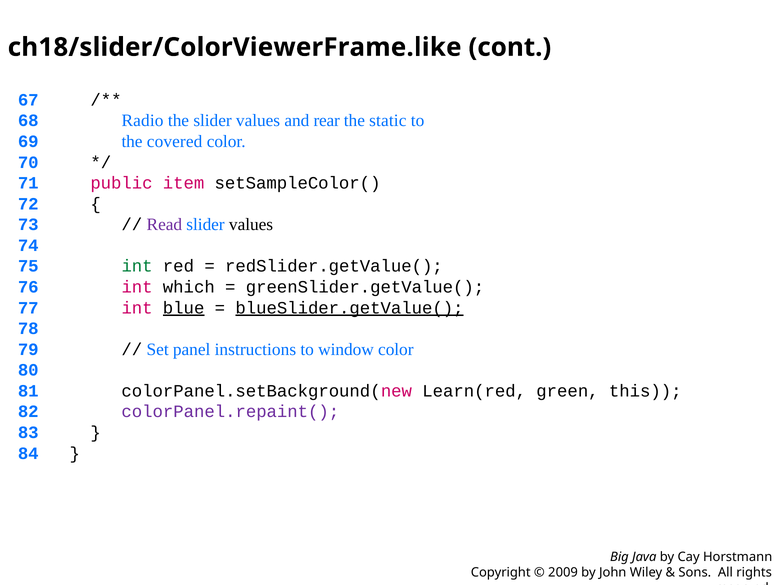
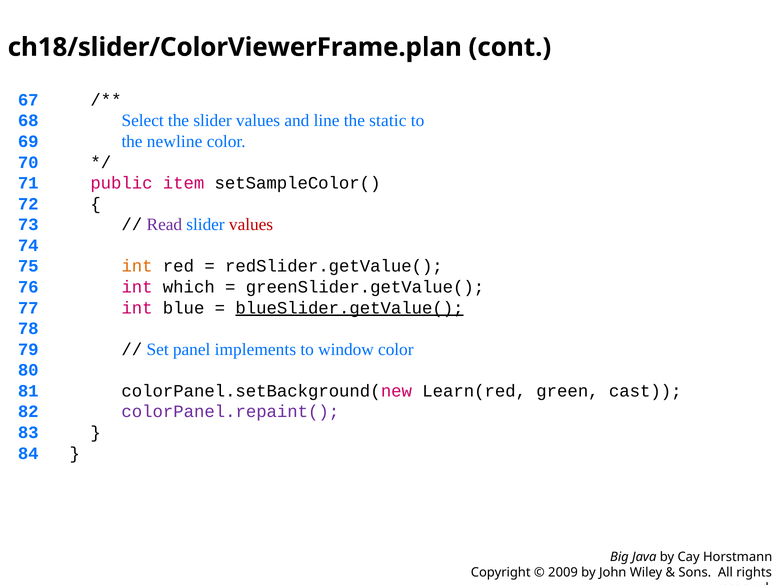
ch18/slider/ColorViewerFrame.like: ch18/slider/ColorViewerFrame.like -> ch18/slider/ColorViewerFrame.plan
Radio: Radio -> Select
rear: rear -> line
covered: covered -> newline
values at (251, 225) colour: black -> red
int at (137, 266) colour: green -> orange
blue underline: present -> none
instructions: instructions -> implements
this: this -> cast
